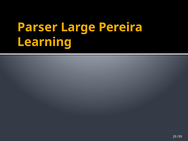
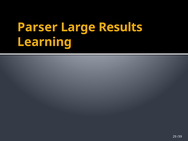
Pereira: Pereira -> Results
